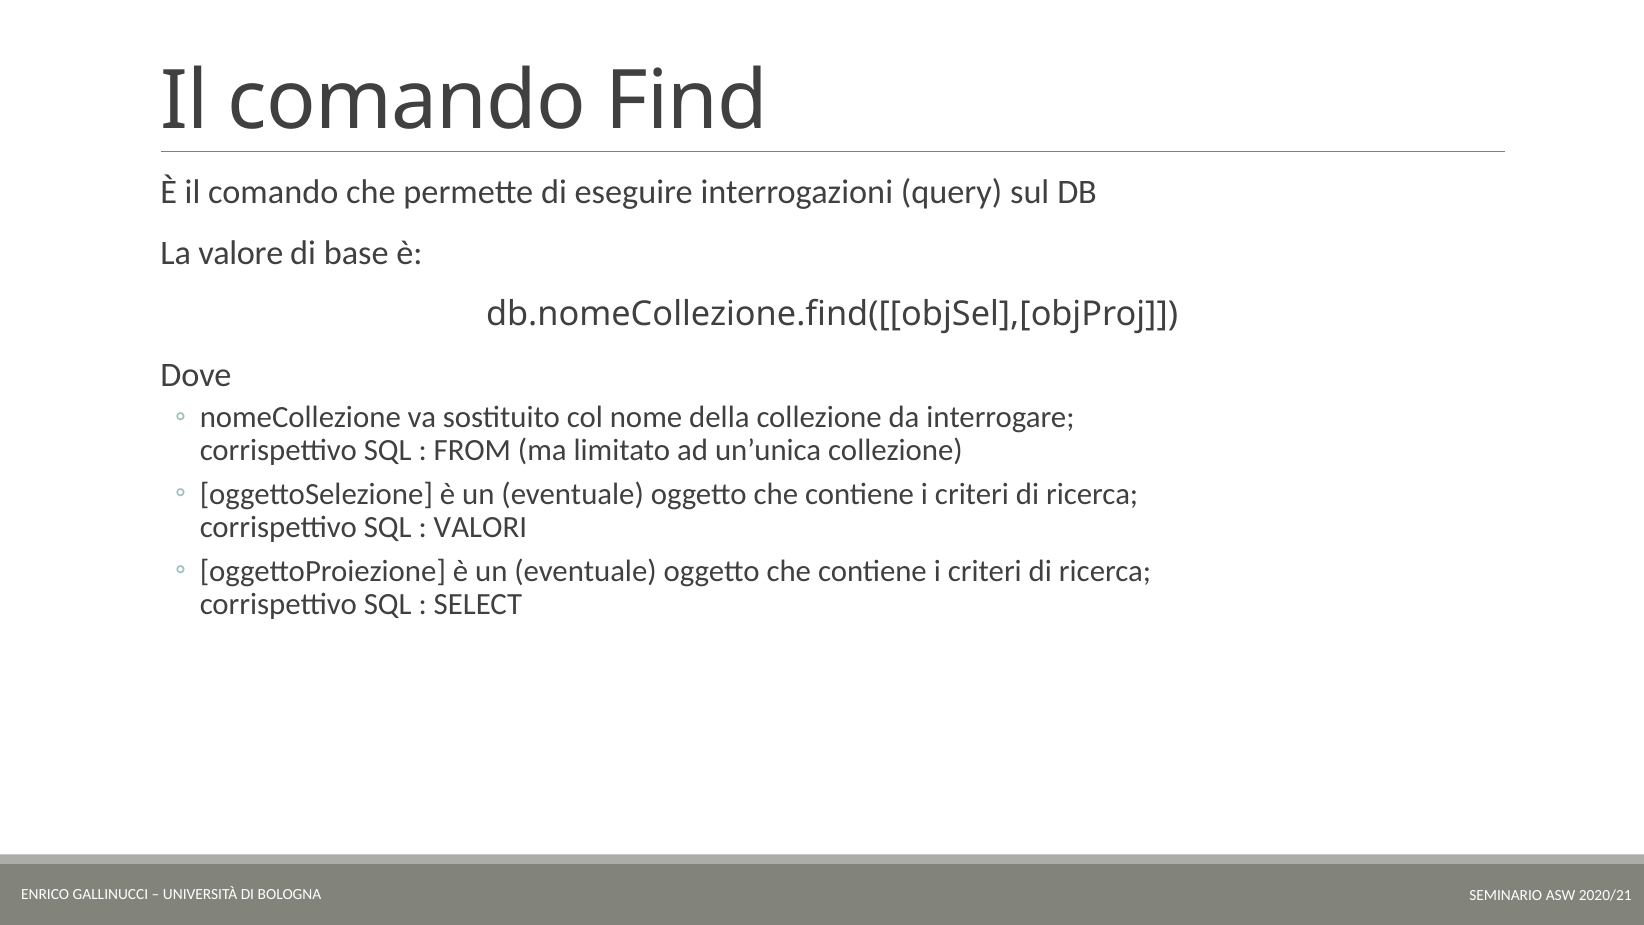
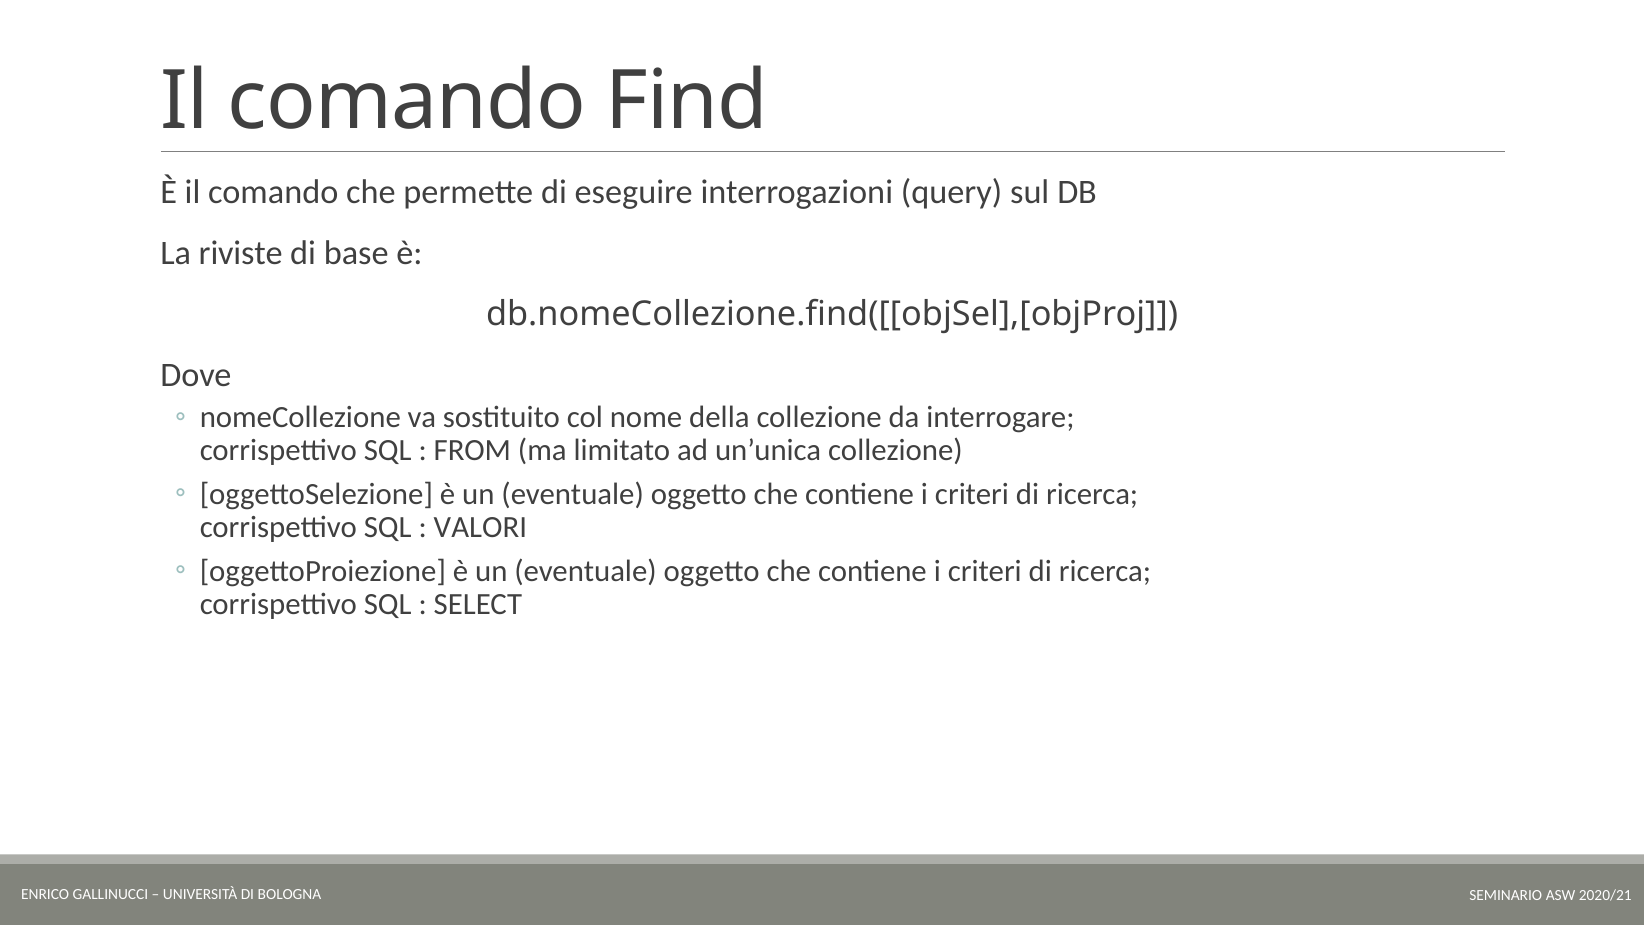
valore: valore -> riviste
